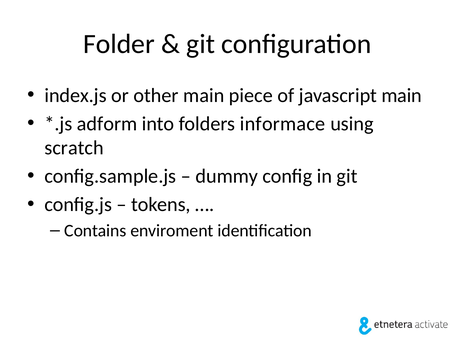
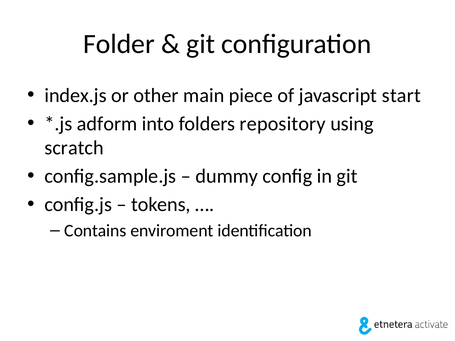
javascript main: main -> start
informace: informace -> repository
